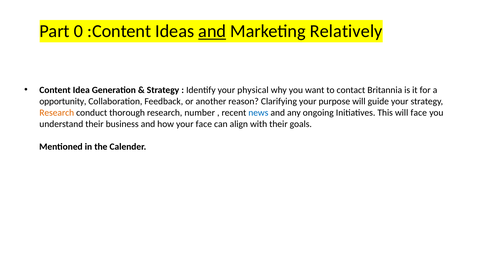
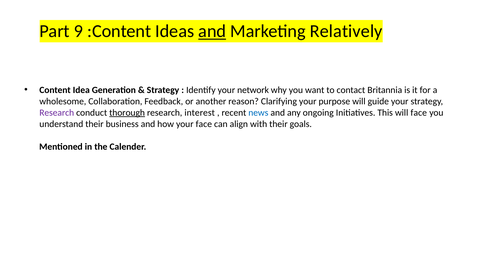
0: 0 -> 9
physical: physical -> network
opportunity: opportunity -> wholesome
Research at (57, 113) colour: orange -> purple
thorough underline: none -> present
number: number -> interest
